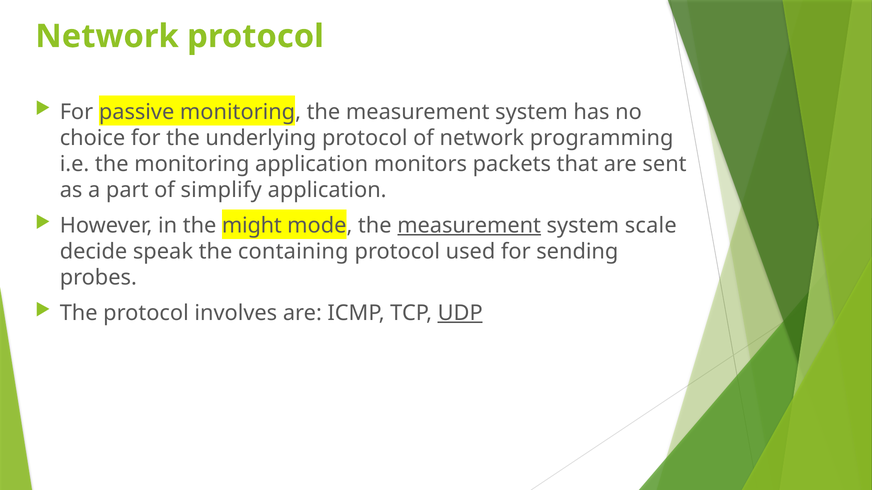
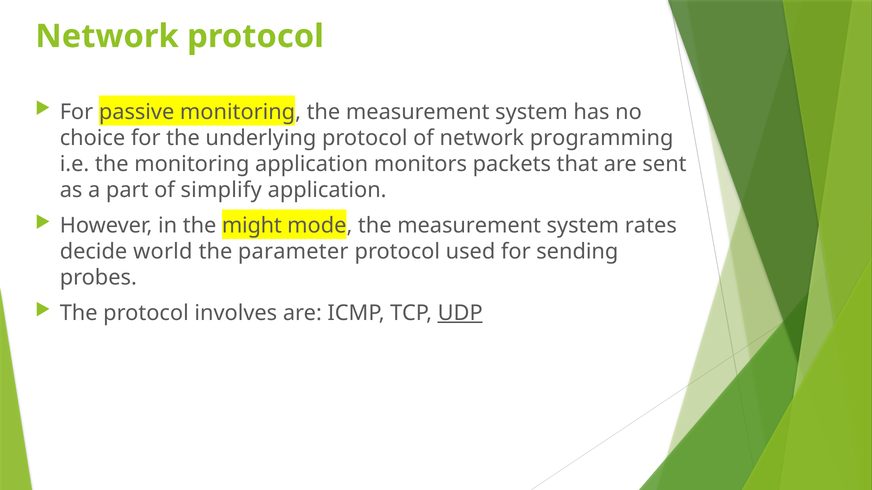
measurement at (469, 226) underline: present -> none
scale: scale -> rates
speak: speak -> world
containing: containing -> parameter
